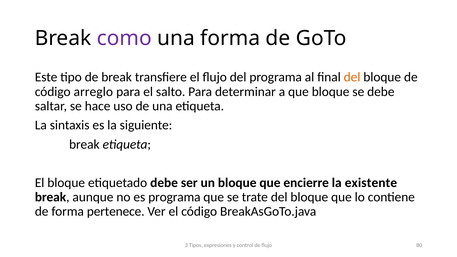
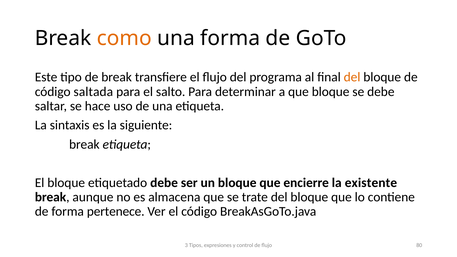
como colour: purple -> orange
arreglo: arreglo -> saltada
es programa: programa -> almacena
